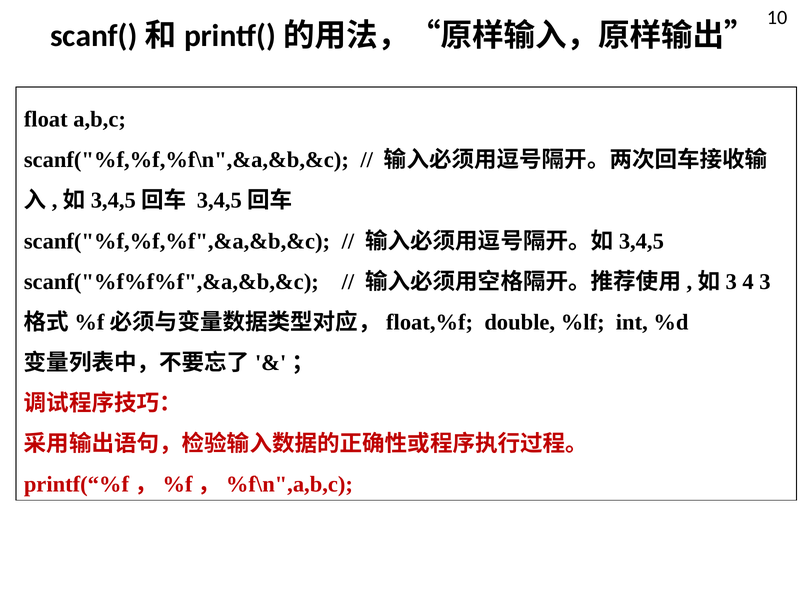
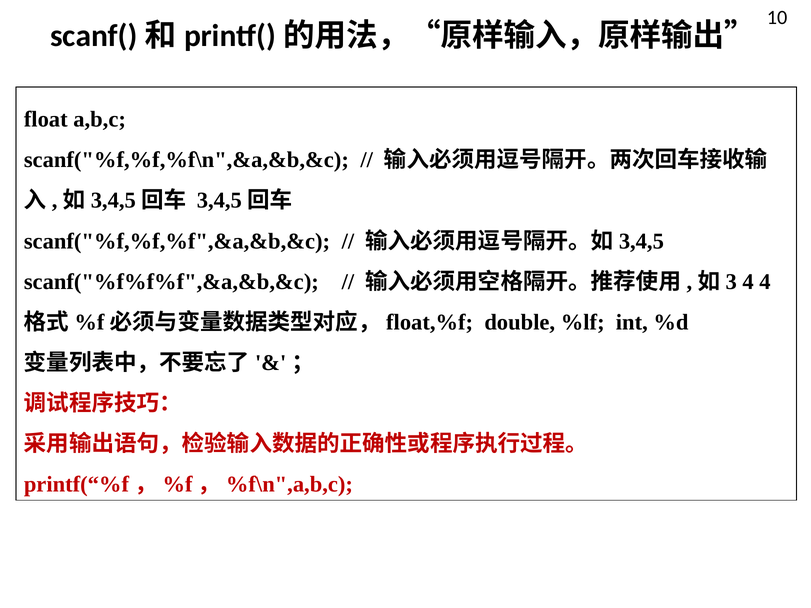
4 3: 3 -> 4
